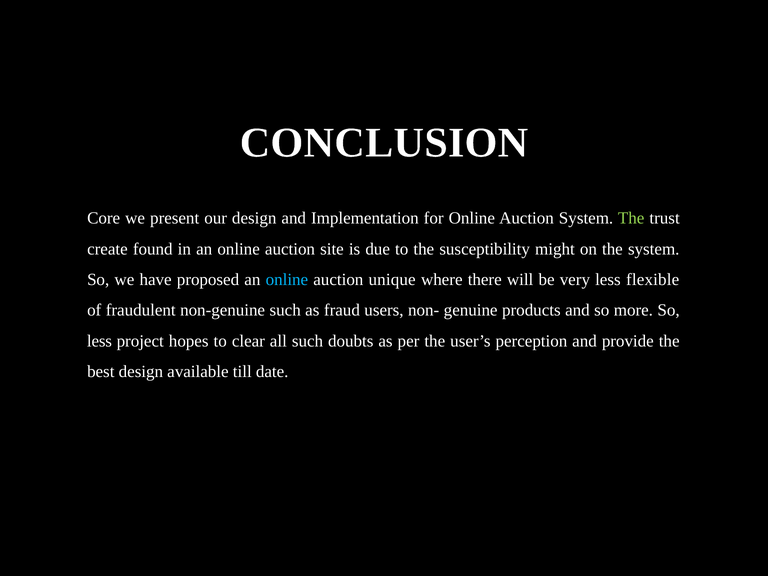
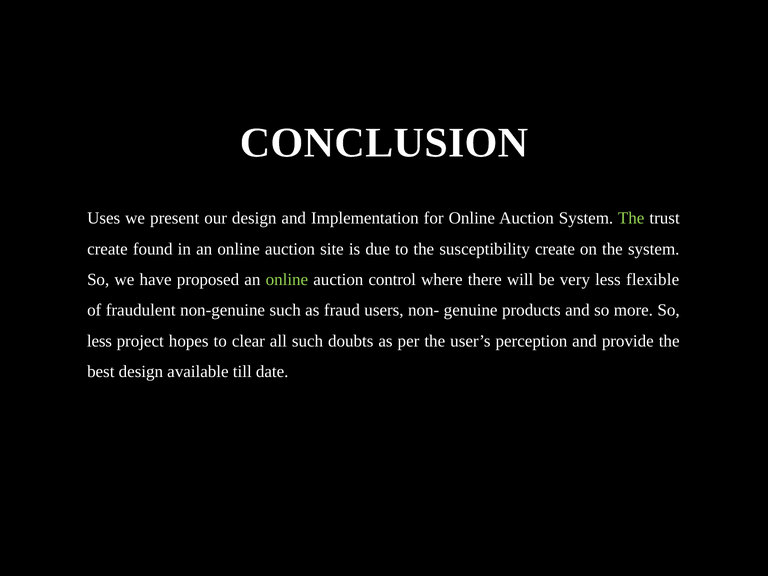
Core: Core -> Uses
susceptibility might: might -> create
online at (287, 280) colour: light blue -> light green
unique: unique -> control
